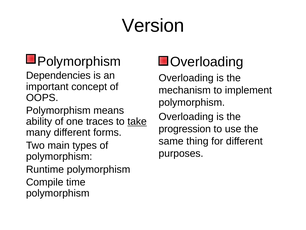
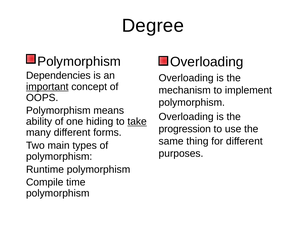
Version: Version -> Degree
important underline: none -> present
traces: traces -> hiding
